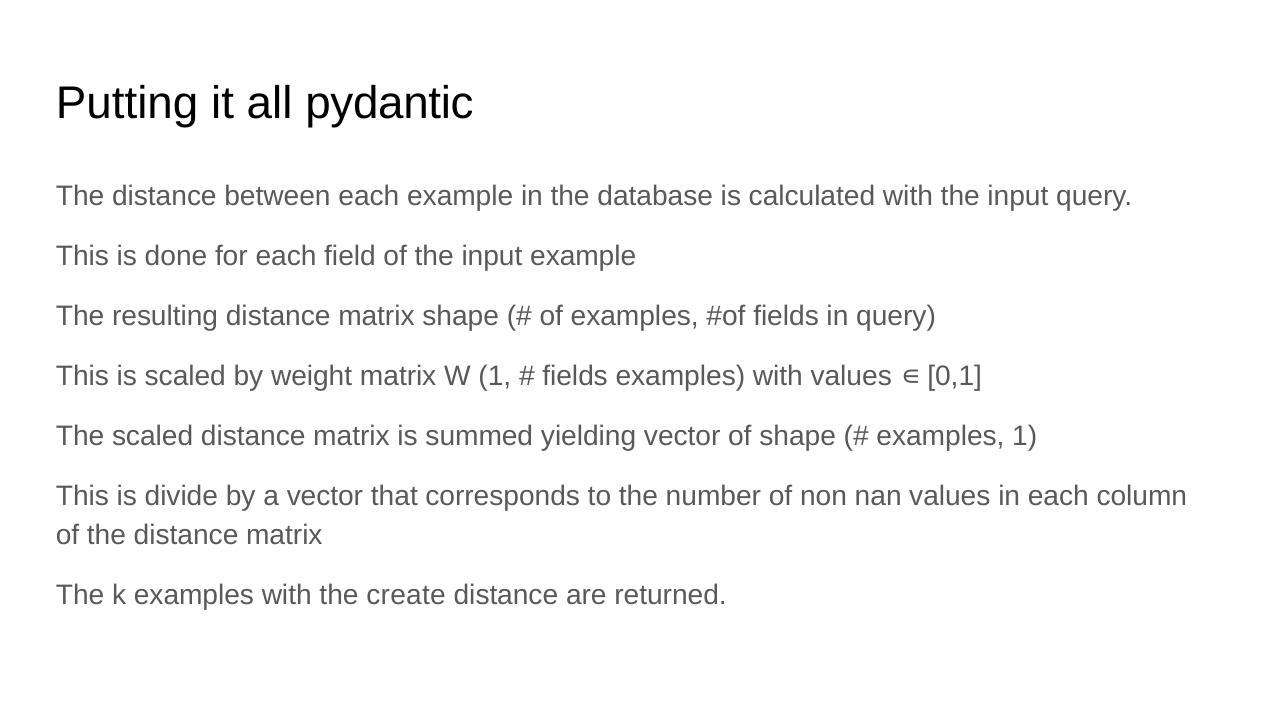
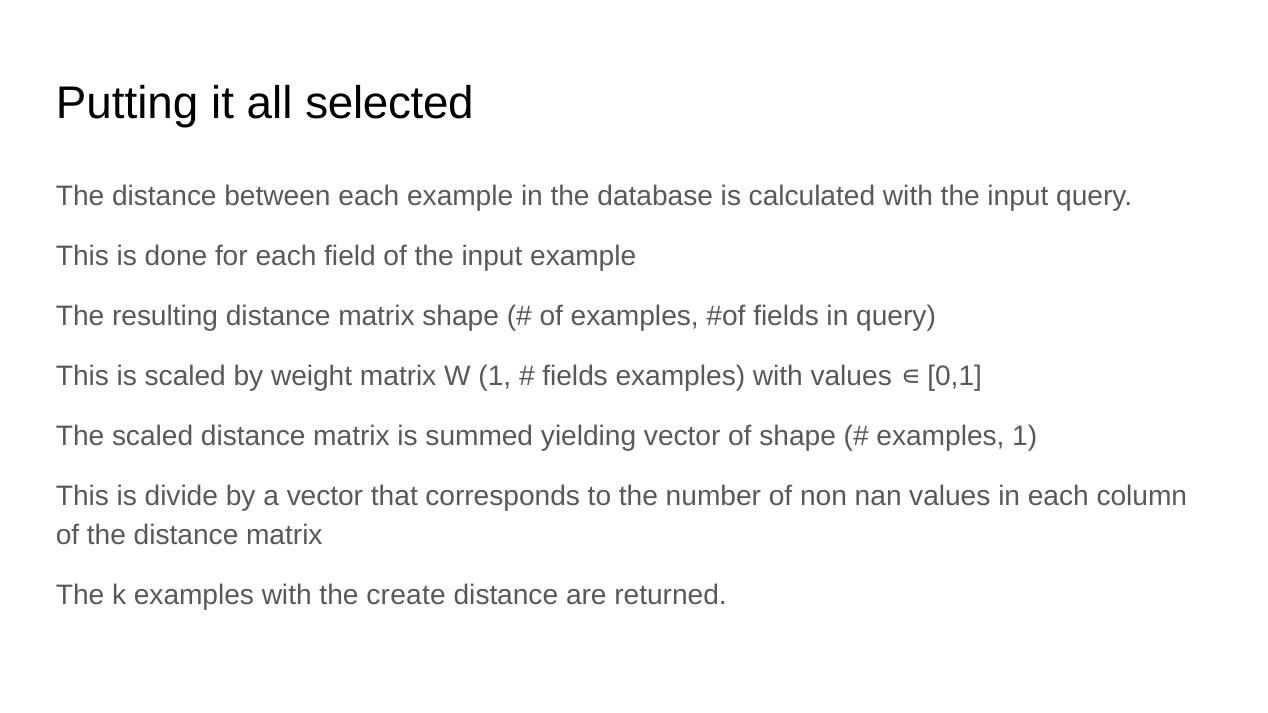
pydantic: pydantic -> selected
